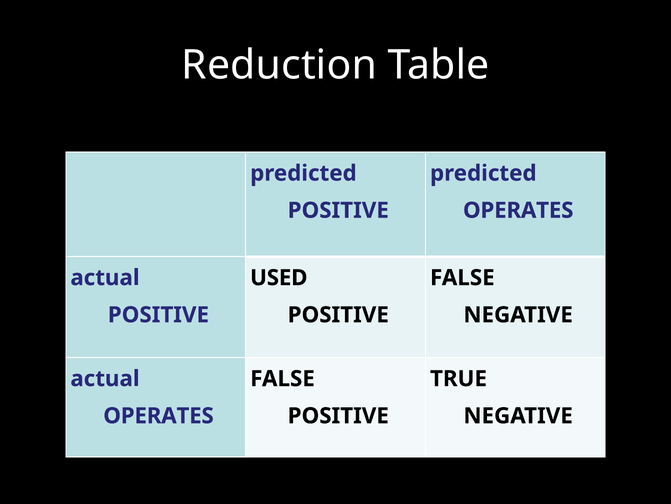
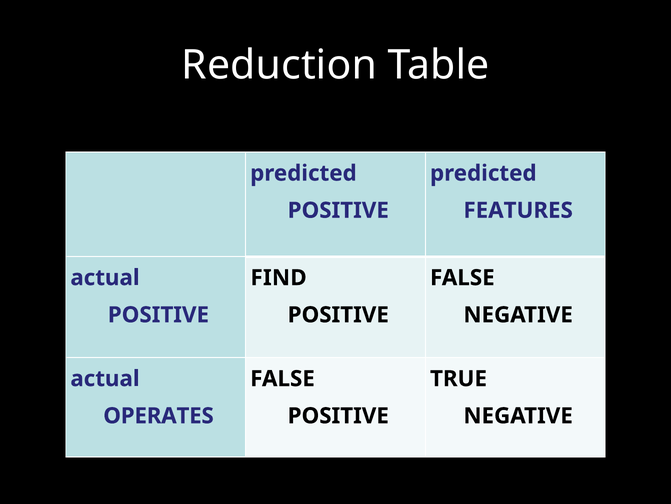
OPERATES at (518, 210): OPERATES -> FEATURES
USED: USED -> FIND
